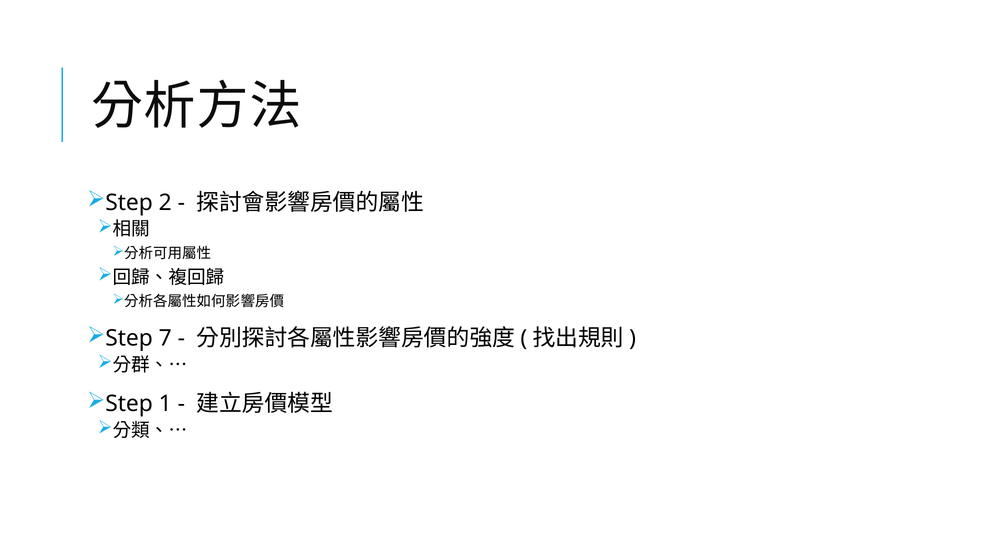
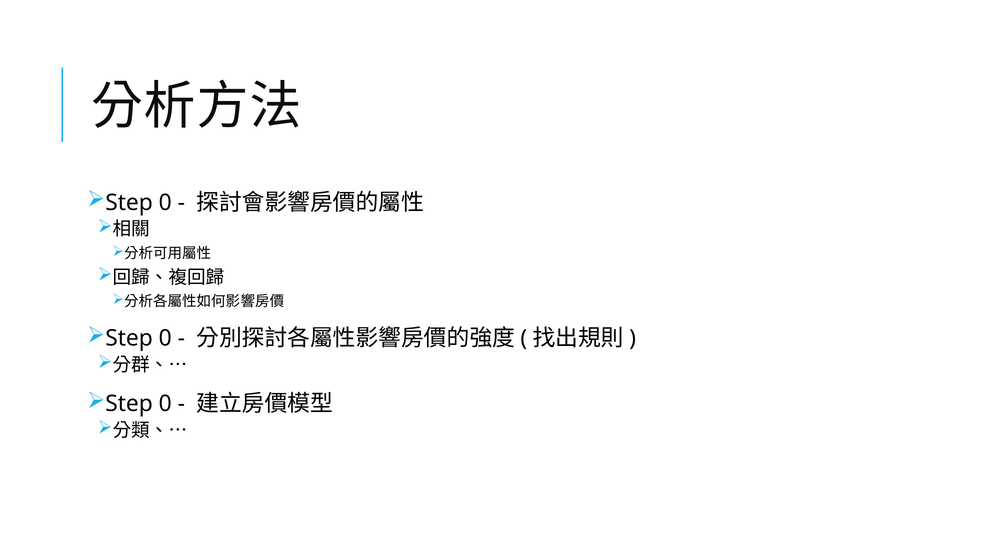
2 at (165, 202): 2 -> 0
7 at (165, 338): 7 -> 0
1 at (165, 404): 1 -> 0
